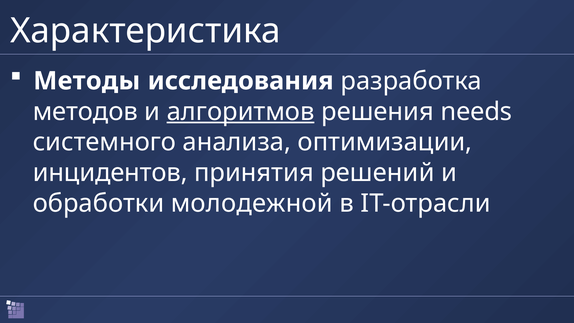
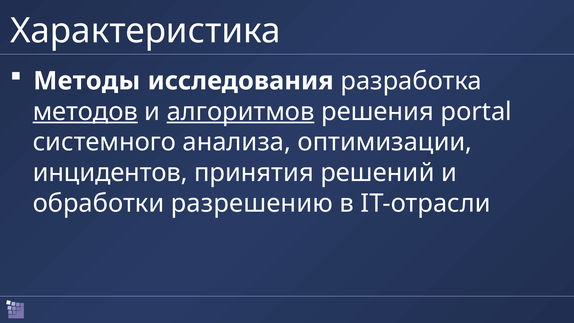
методов underline: none -> present
needs: needs -> portal
молодежной: молодежной -> разрешению
